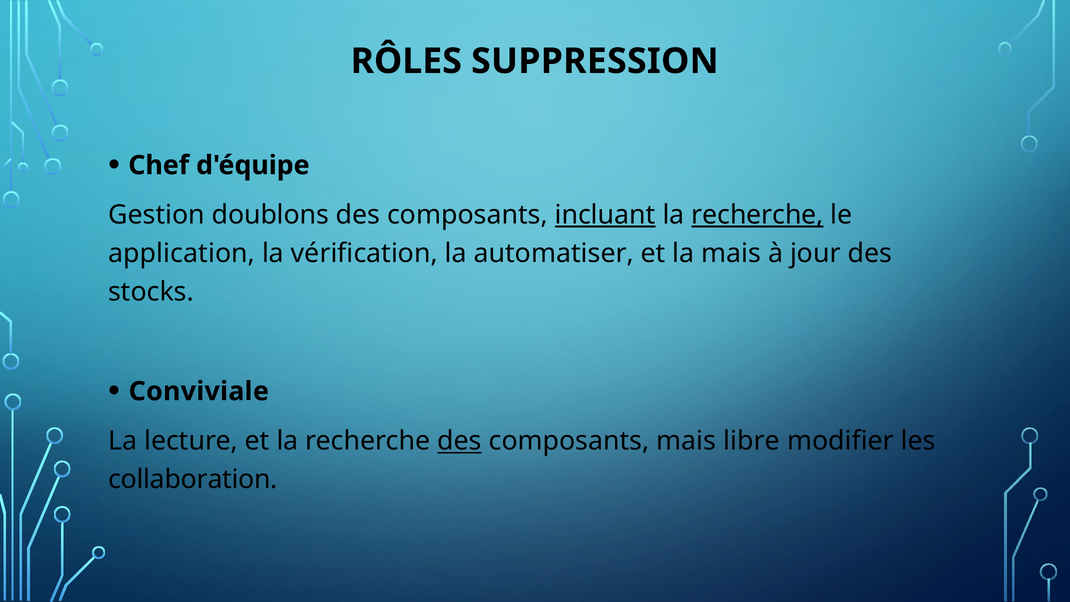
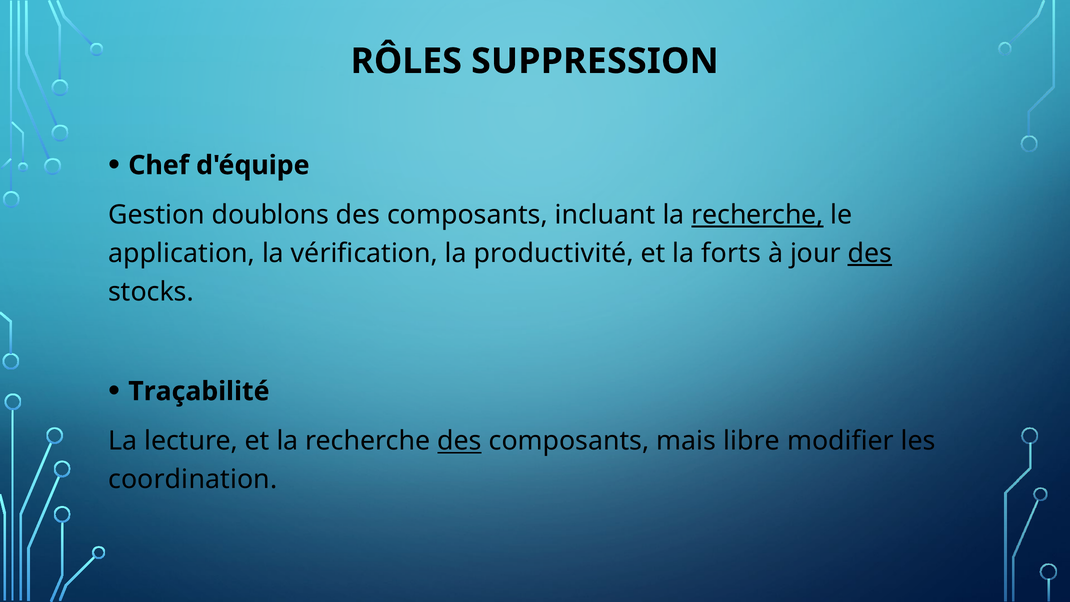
incluant underline: present -> none
automatiser: automatiser -> productivité
la mais: mais -> forts
des at (870, 253) underline: none -> present
Conviviale: Conviviale -> Traçabilité
collaboration: collaboration -> coordination
